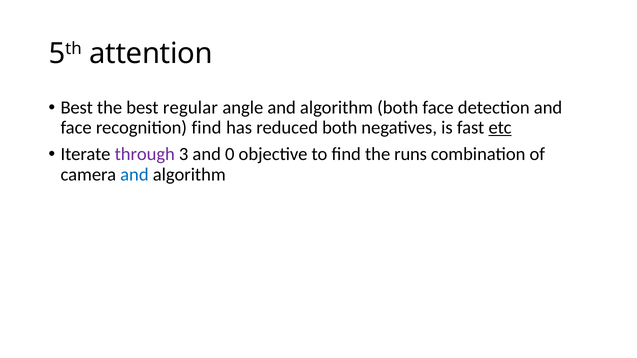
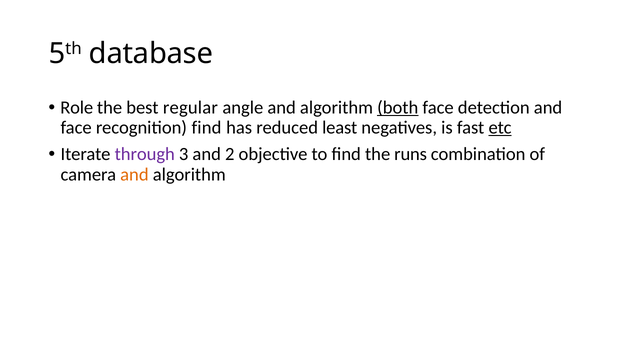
attention: attention -> database
Best at (77, 108): Best -> Role
both at (398, 108) underline: none -> present
reduced both: both -> least
0: 0 -> 2
and at (134, 175) colour: blue -> orange
